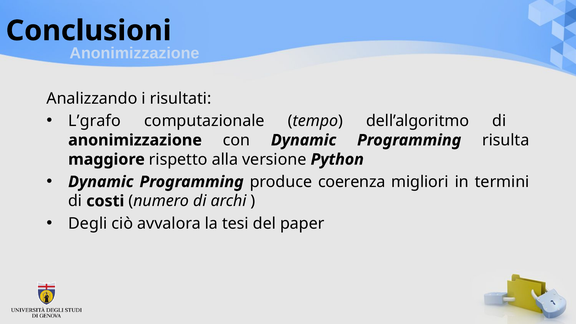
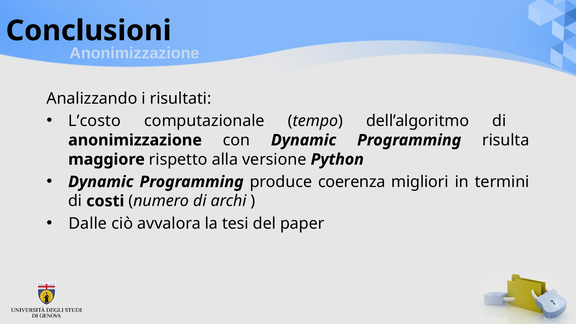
L’grafo: L’grafo -> L’costo
Degli: Degli -> Dalle
